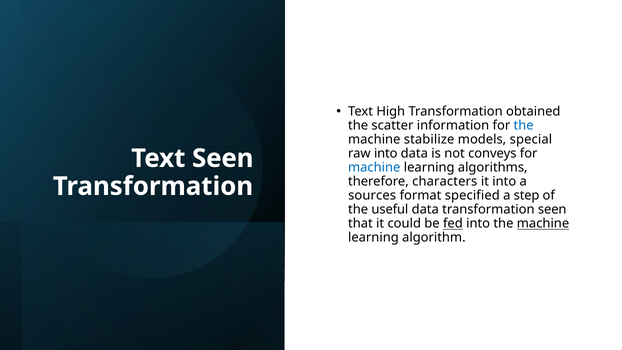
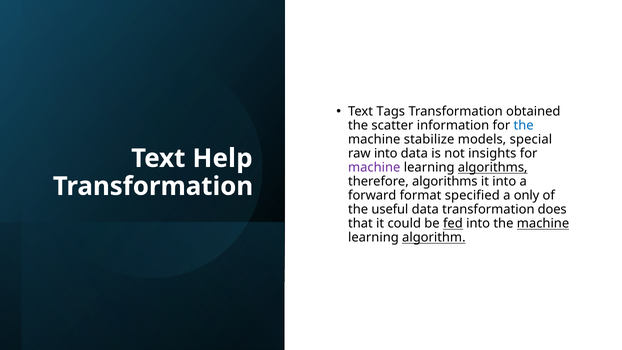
High: High -> Tags
conveys: conveys -> insights
Text Seen: Seen -> Help
machine at (374, 168) colour: blue -> purple
algorithms at (493, 168) underline: none -> present
therefore characters: characters -> algorithms
sources: sources -> forward
step: step -> only
transformation seen: seen -> does
algorithm underline: none -> present
